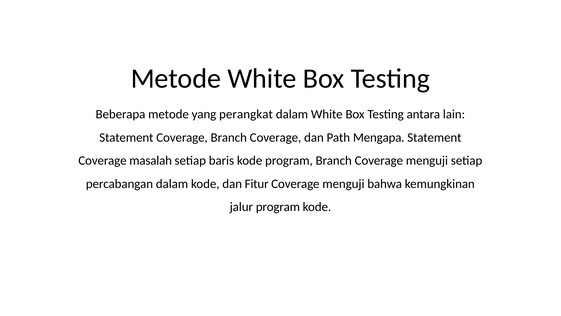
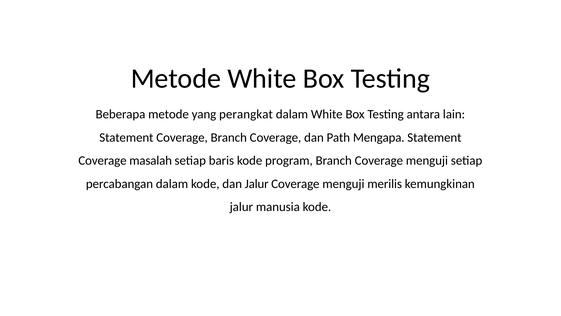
dan Fitur: Fitur -> Jalur
bahwa: bahwa -> merilis
jalur program: program -> manusia
